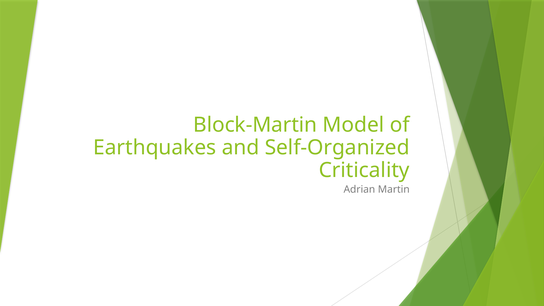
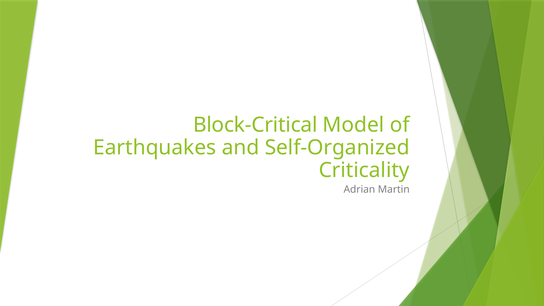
Block-Martin: Block-Martin -> Block-Critical
